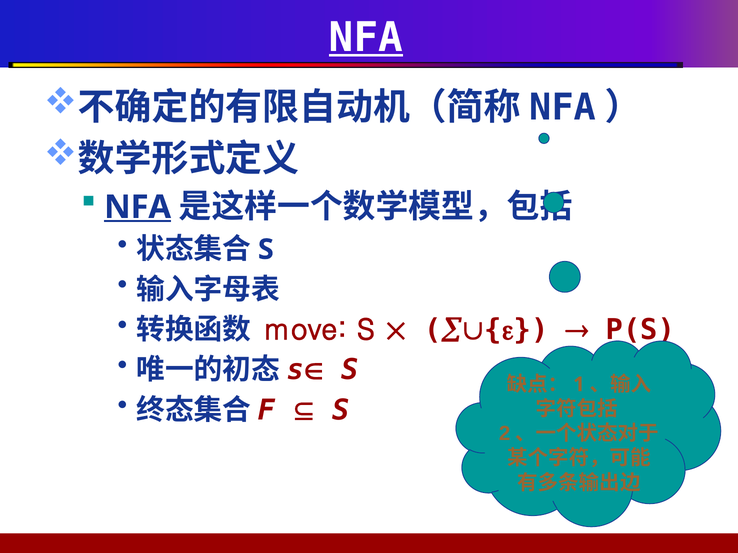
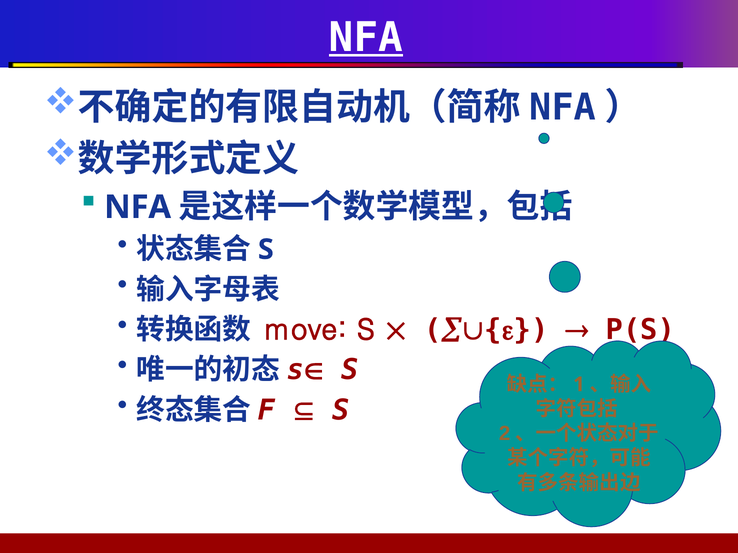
NFA at (138, 207) underline: present -> none
